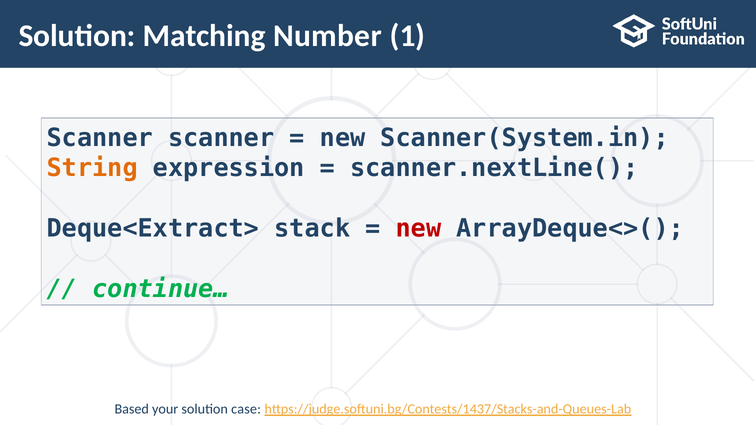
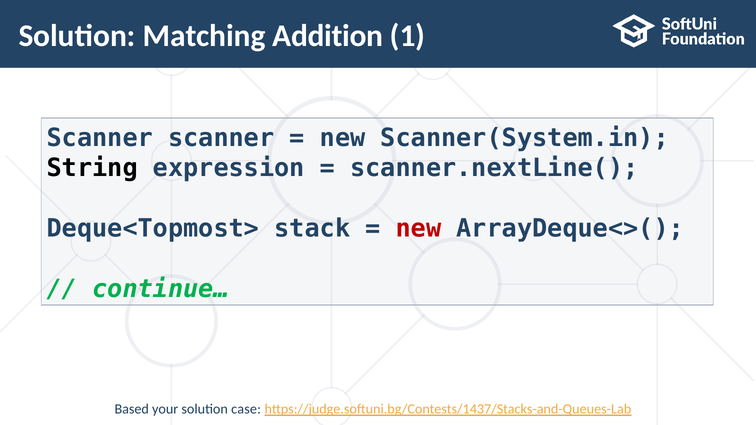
Number: Number -> Addition
String colour: orange -> black
Deque<Extract>: Deque<Extract> -> Deque<Topmost>
